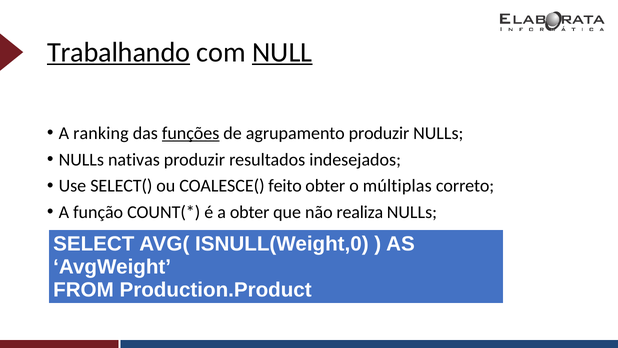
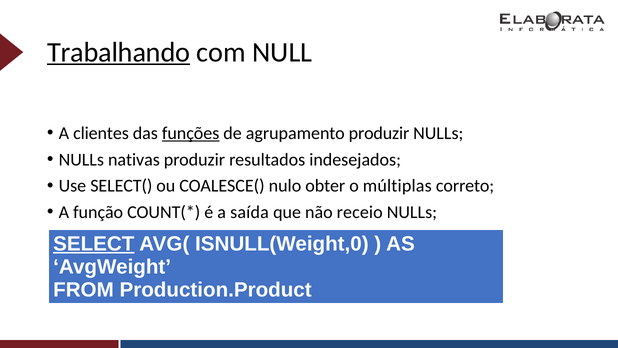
NULL underline: present -> none
ranking: ranking -> clientes
feito: feito -> nulo
a obter: obter -> saída
realiza: realiza -> receio
SELECT underline: none -> present
